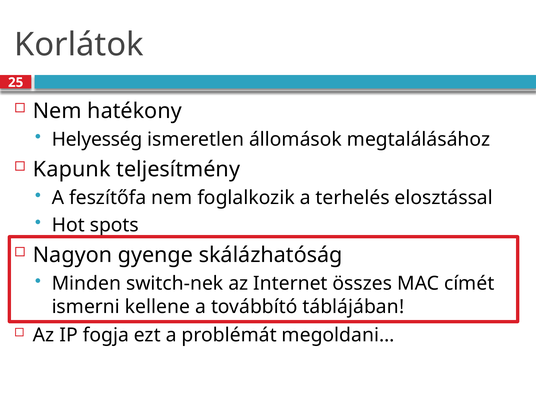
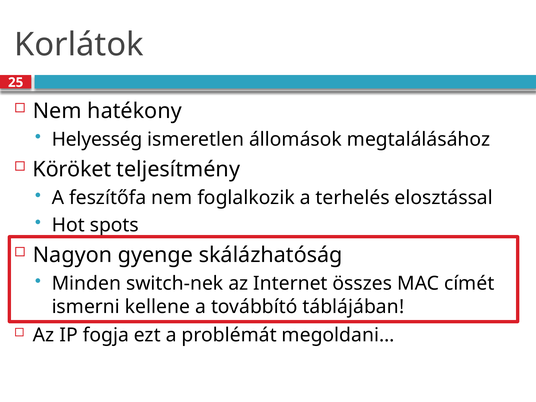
Kapunk: Kapunk -> Köröket
